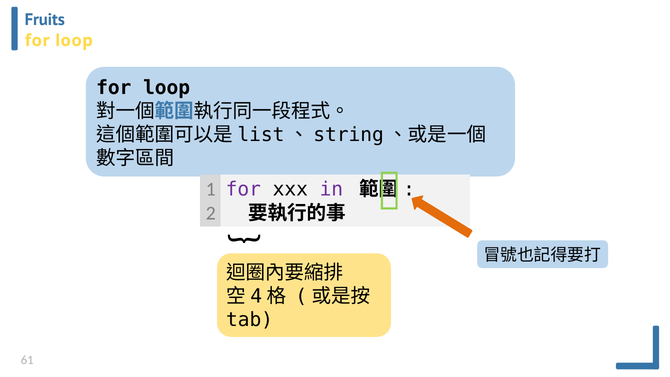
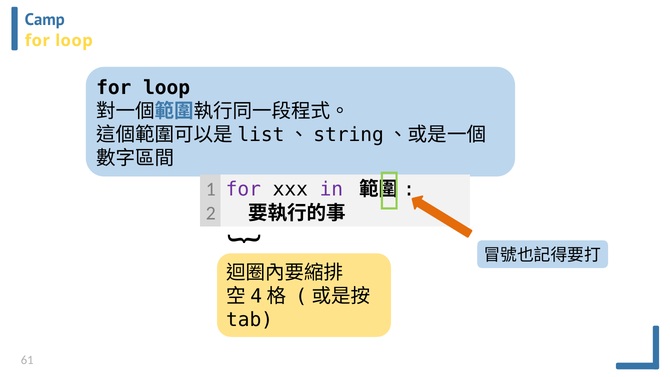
Fruits: Fruits -> Camp
